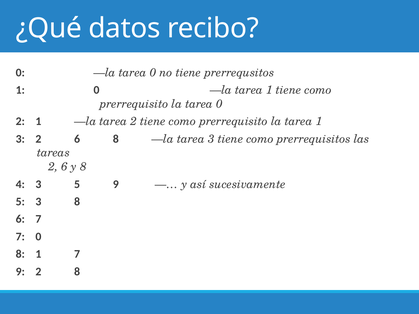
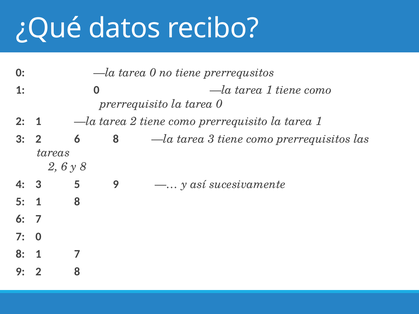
5 3: 3 -> 1
